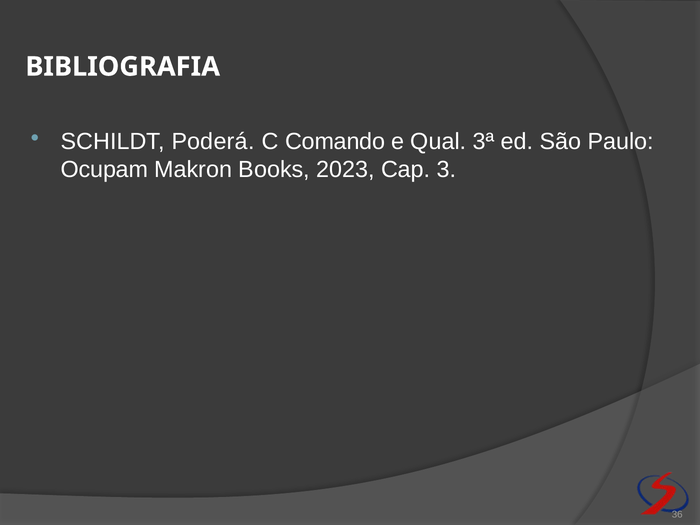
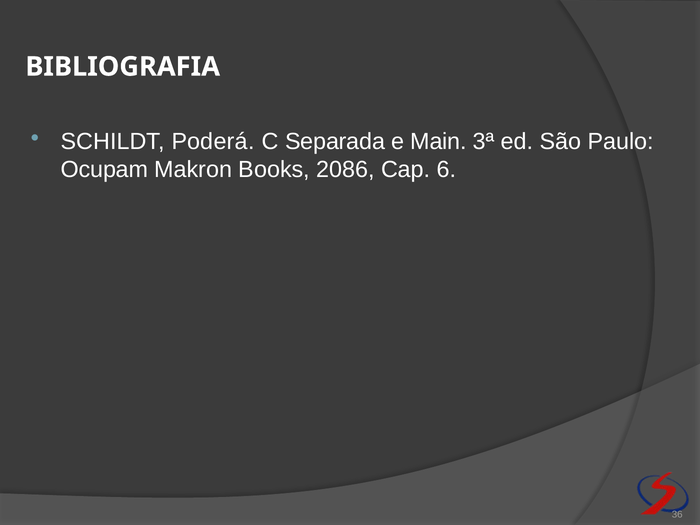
Comando: Comando -> Separada
Qual: Qual -> Main
2023: 2023 -> 2086
3: 3 -> 6
